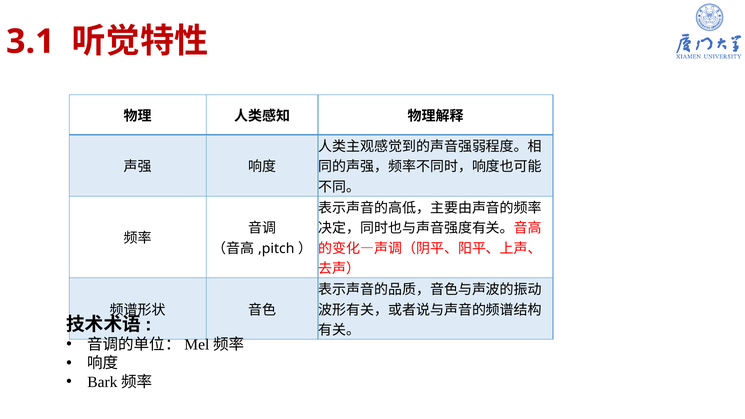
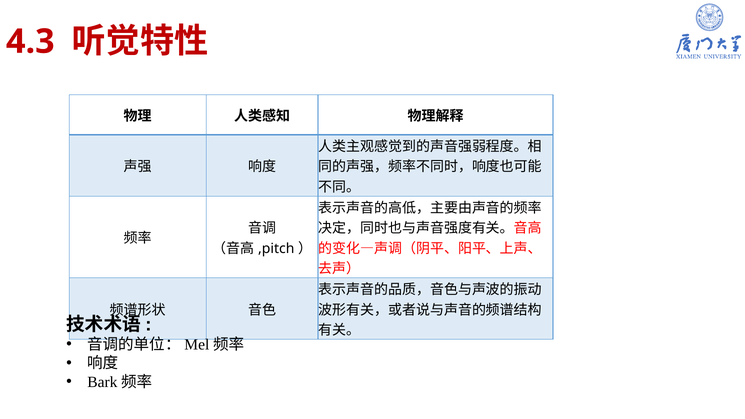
3.1: 3.1 -> 4.3
